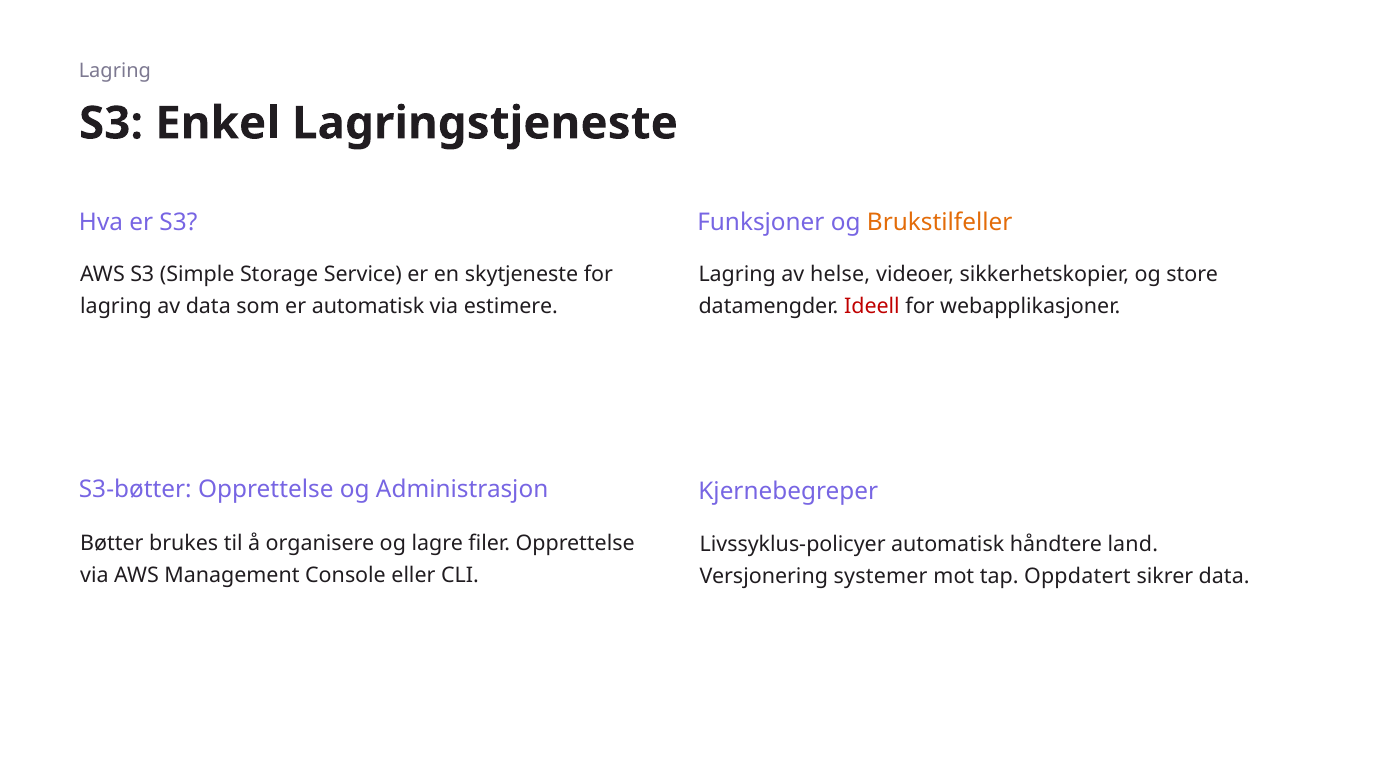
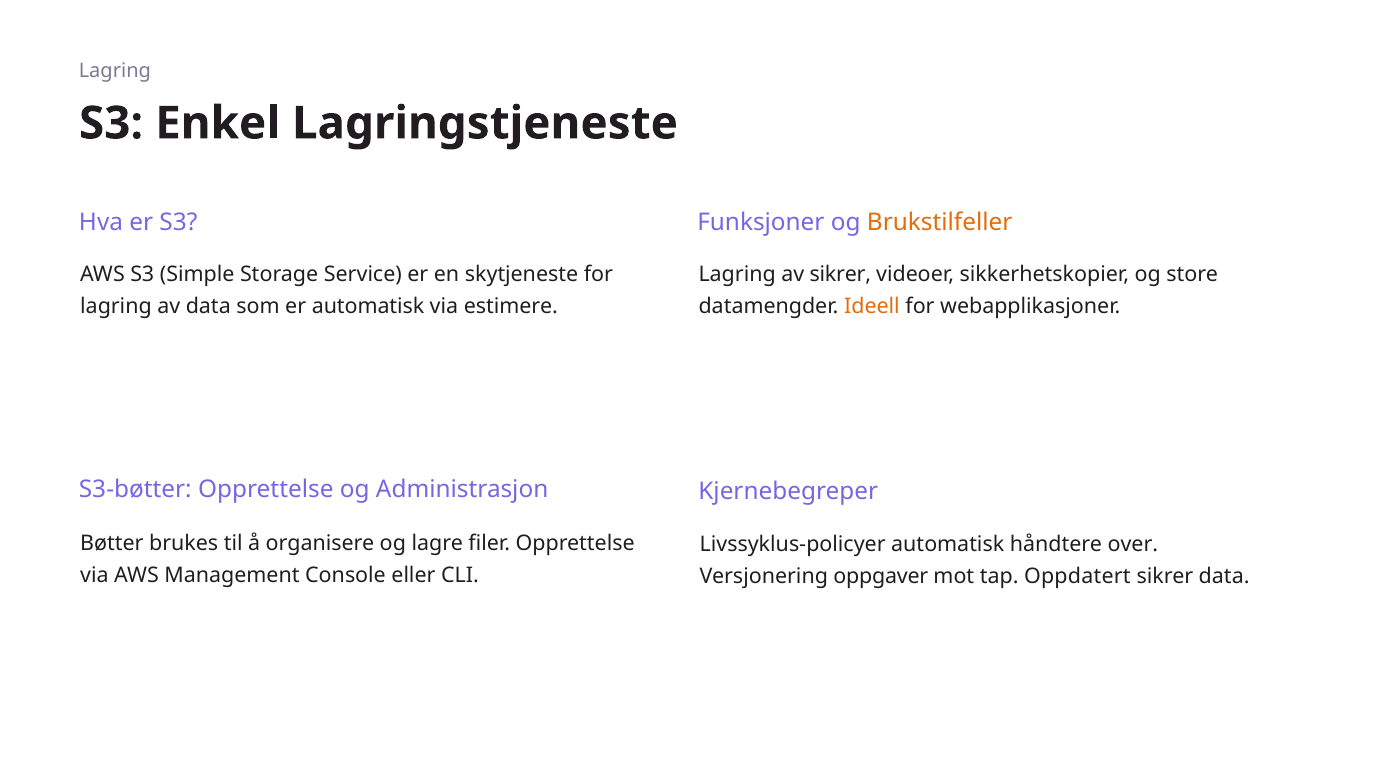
av helse: helse -> sikrer
Ideell colour: red -> orange
land: land -> over
systemer: systemer -> oppgaver
